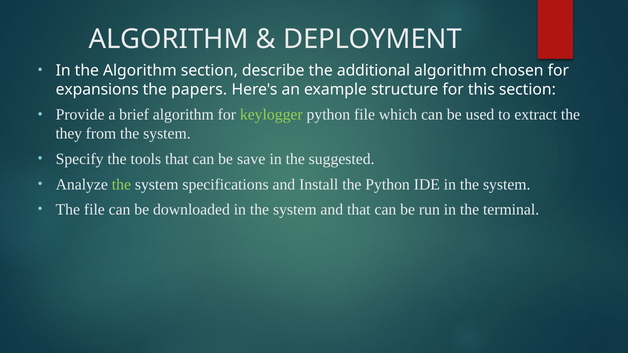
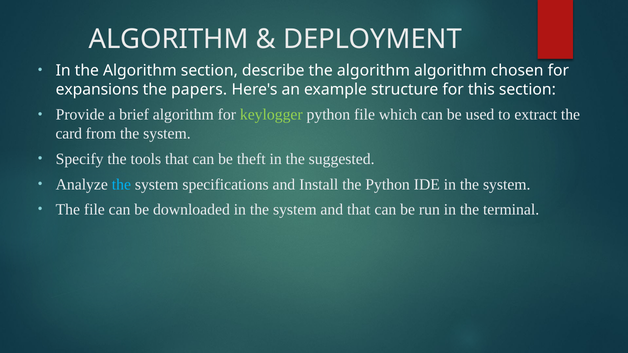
describe the additional: additional -> algorithm
they: they -> card
save: save -> theft
the at (121, 184) colour: light green -> light blue
